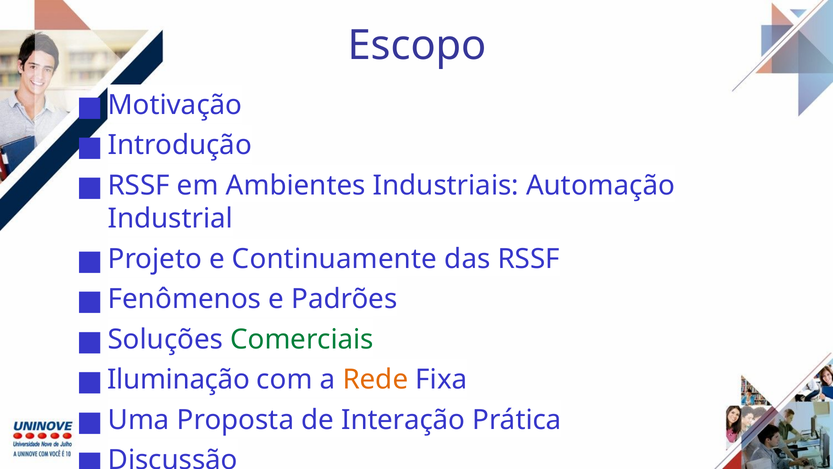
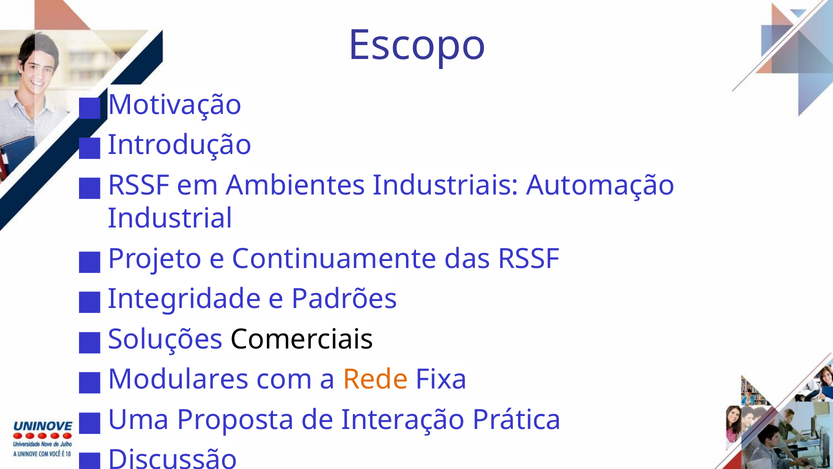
Fenômenos: Fenômenos -> Integridade
Comerciais colour: green -> black
Iluminação: Iluminação -> Modulares
